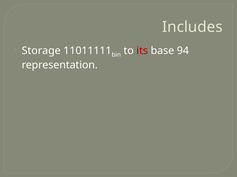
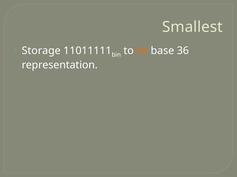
Includes: Includes -> Smallest
its colour: red -> orange
94: 94 -> 36
